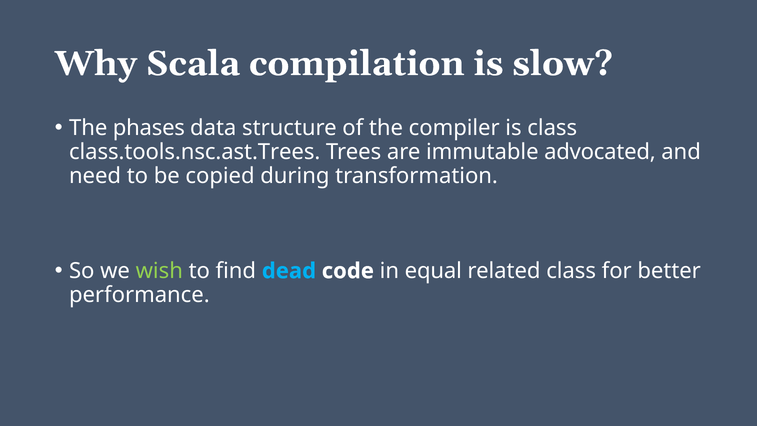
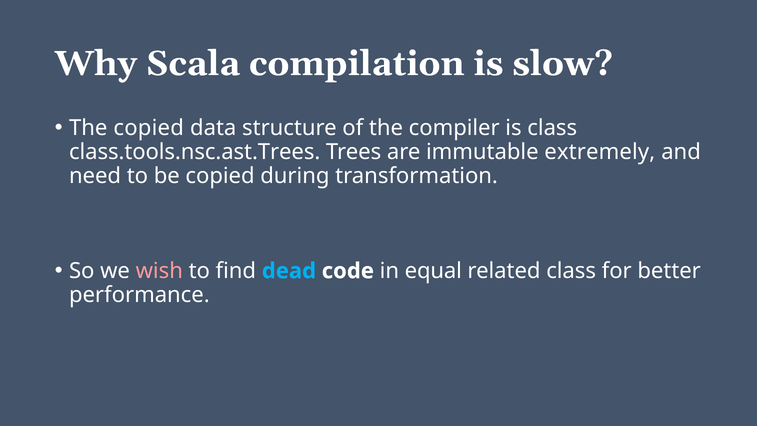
The phases: phases -> copied
advocated: advocated -> extremely
wish colour: light green -> pink
